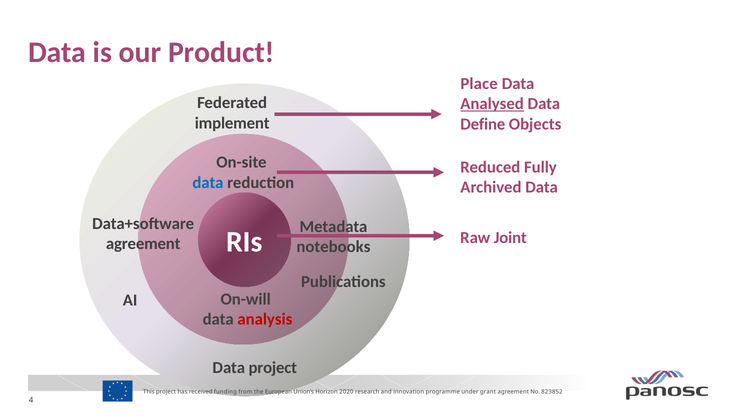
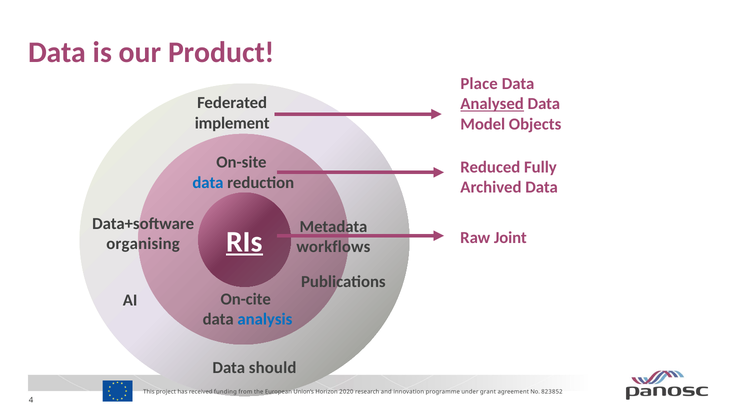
Define: Define -> Model
RIs underline: none -> present
agreement at (143, 244): agreement -> organising
notebooks: notebooks -> workflows
On-will: On-will -> On-cite
analysis colour: red -> blue
Data project: project -> should
